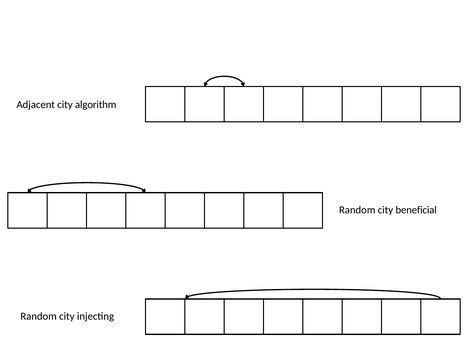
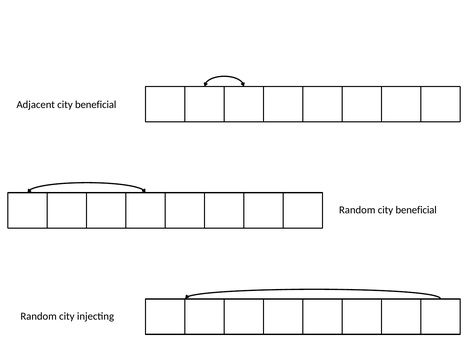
Adjacent city algorithm: algorithm -> beneficial
